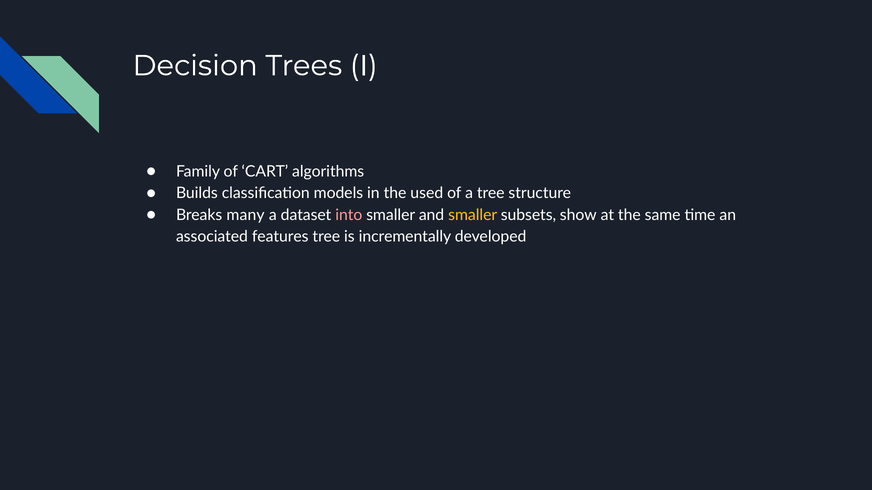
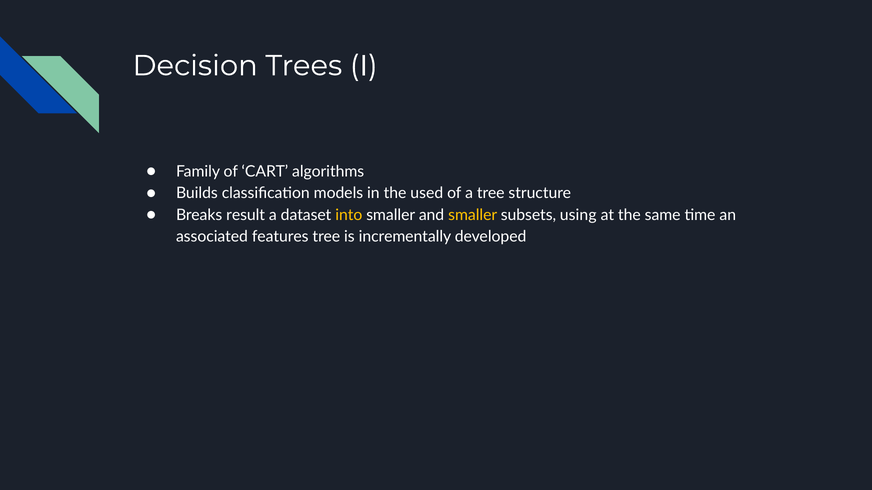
many: many -> result
into colour: pink -> yellow
show: show -> using
